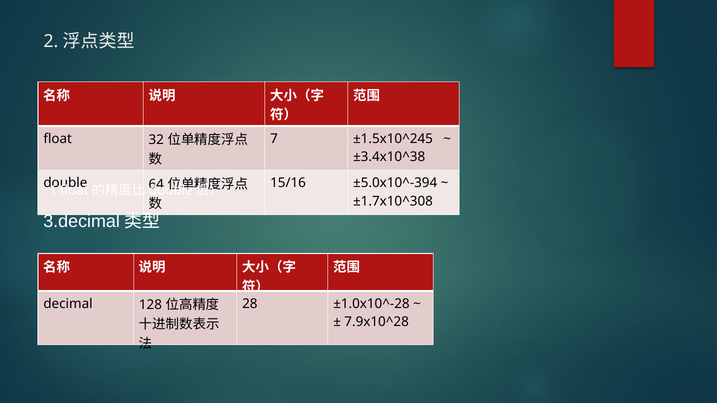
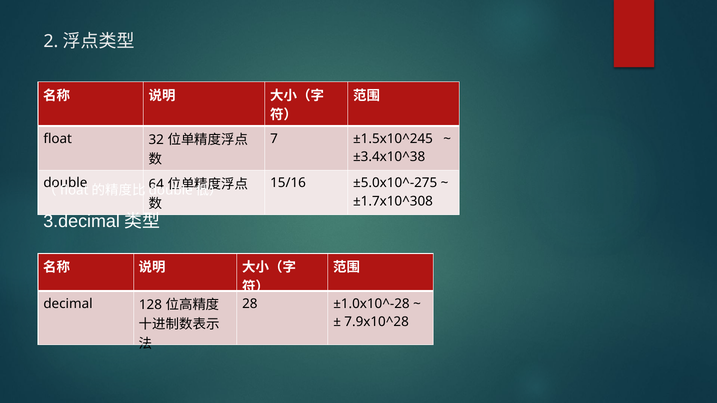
±5.0x10^-394: ±5.0x10^-394 -> ±5.0x10^-275
